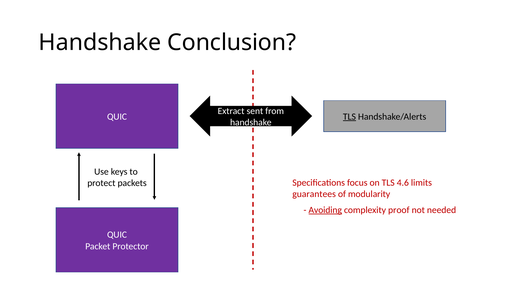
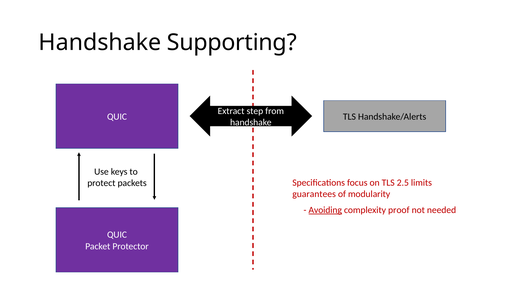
Conclusion: Conclusion -> Supporting
sent: sent -> step
TLS at (349, 117) underline: present -> none
4.6: 4.6 -> 2.5
